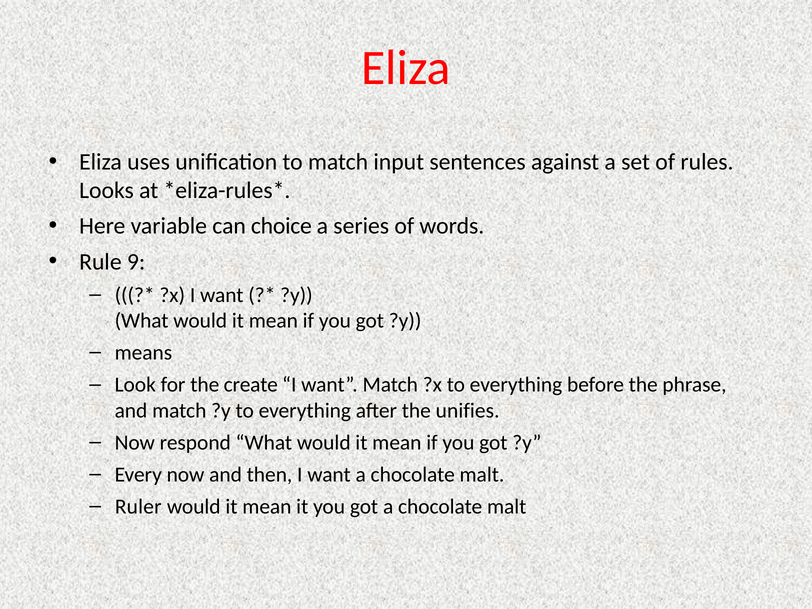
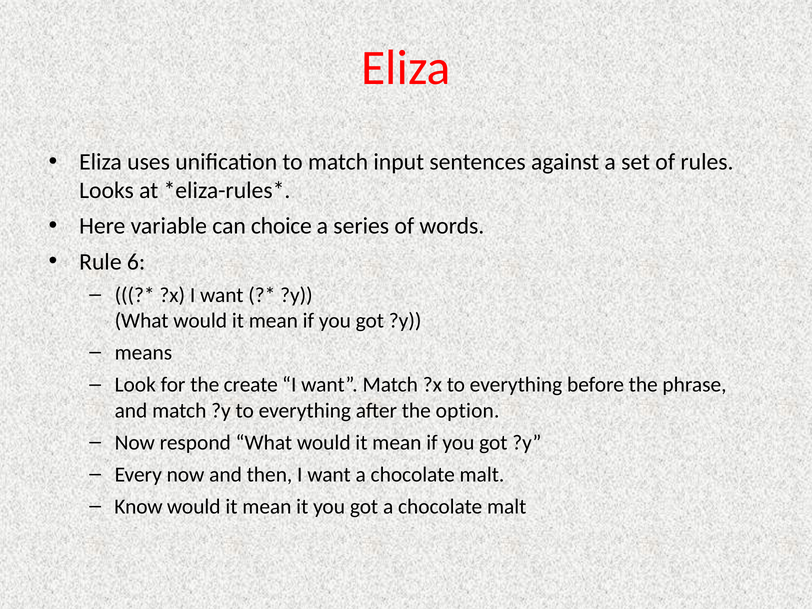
9: 9 -> 6
unifies: unifies -> option
Ruler: Ruler -> Know
